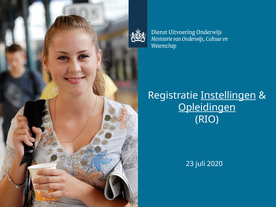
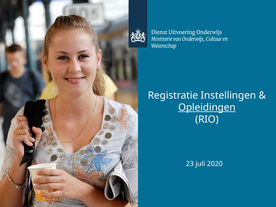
Instellingen underline: present -> none
